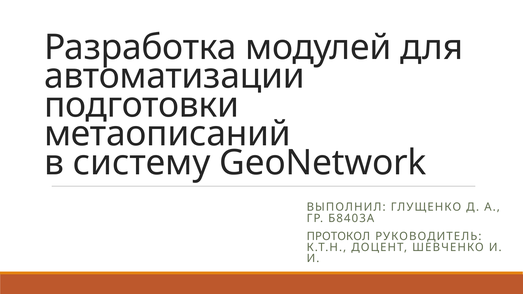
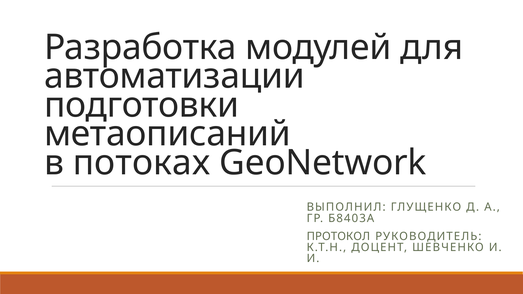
систему: систему -> потоках
